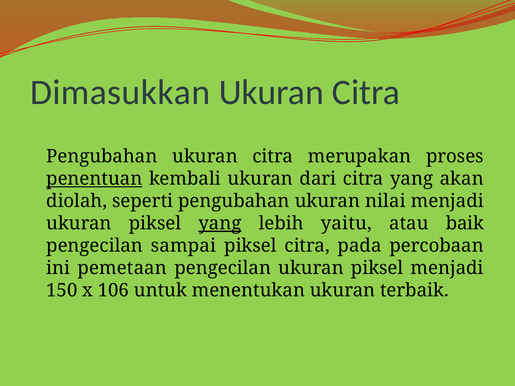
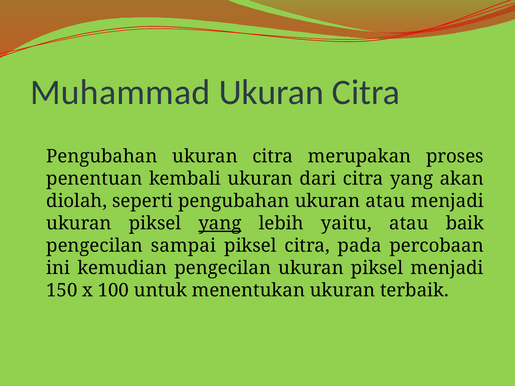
Dimasukkan: Dimasukkan -> Muhammad
penentuan underline: present -> none
ukuran nilai: nilai -> atau
pemetaan: pemetaan -> kemudian
106: 106 -> 100
